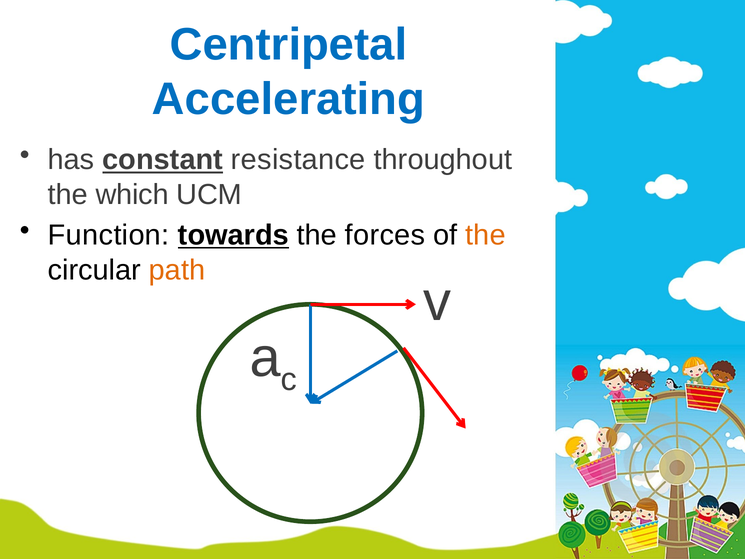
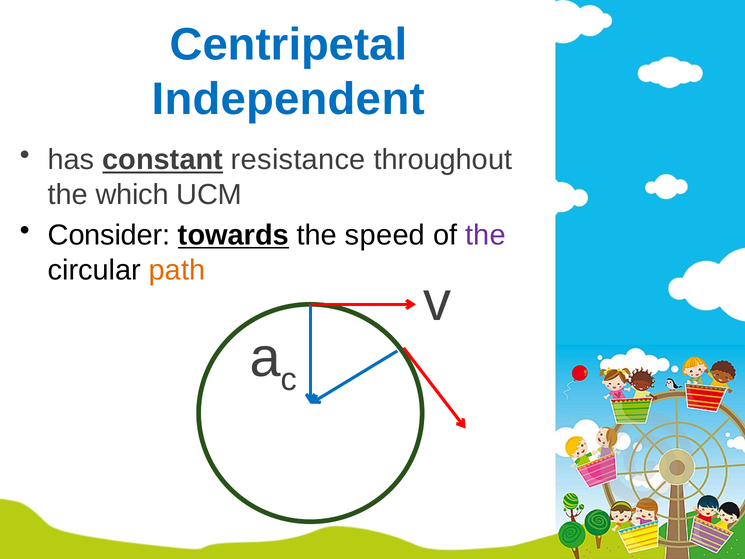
Accelerating: Accelerating -> Independent
Function: Function -> Consider
forces: forces -> speed
the at (485, 235) colour: orange -> purple
